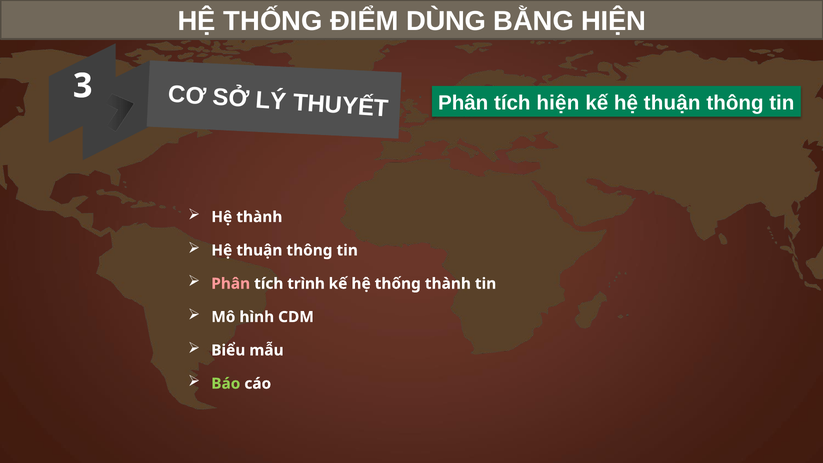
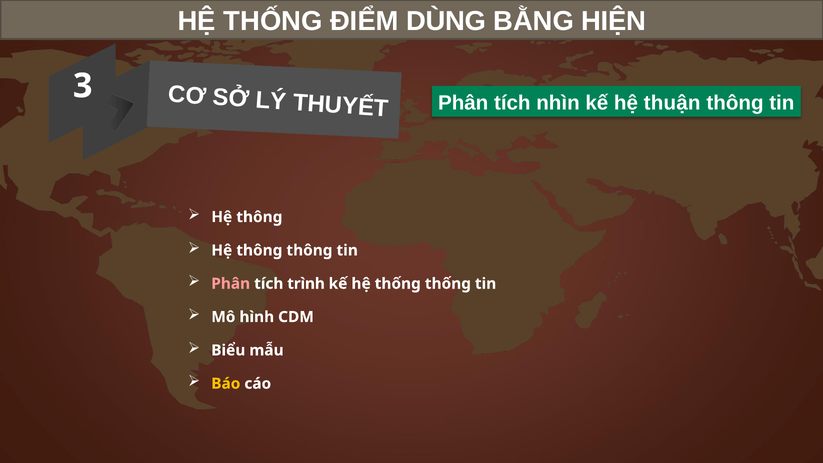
tích hiện: hiện -> nhìn
thành at (259, 217): thành -> thông
thuận at (259, 250): thuận -> thông
thống thành: thành -> thống
Báo colour: light green -> yellow
